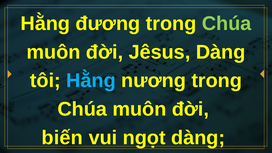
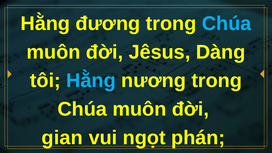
Chúa at (227, 24) colour: light green -> light blue
biến: biến -> gian
ngọt dàng: dàng -> phán
